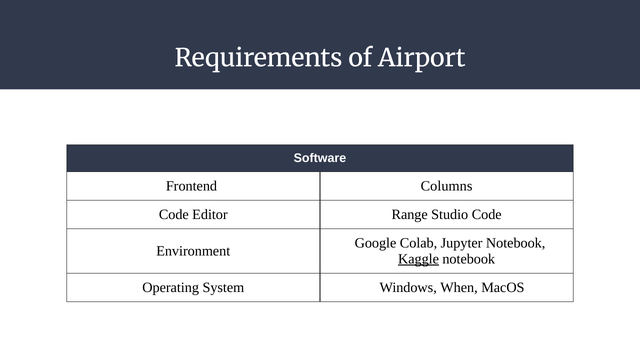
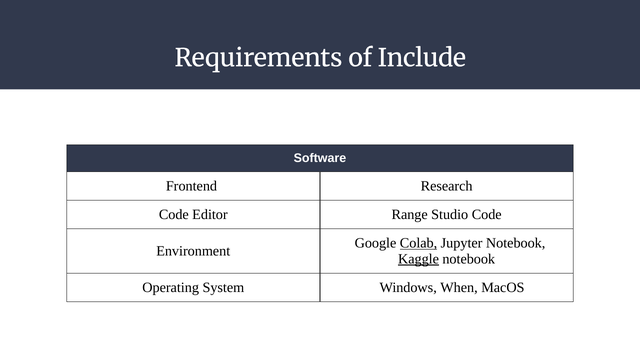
Airport: Airport -> Include
Columns: Columns -> Research
Colab underline: none -> present
